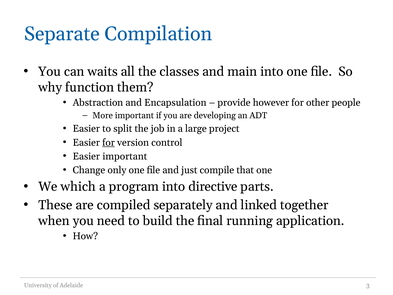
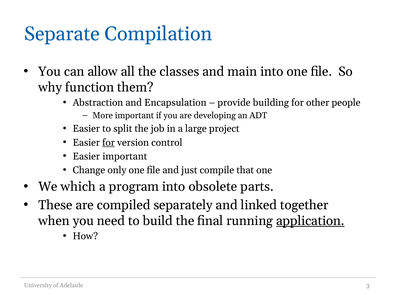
waits: waits -> allow
however: however -> building
directive: directive -> obsolete
application underline: none -> present
